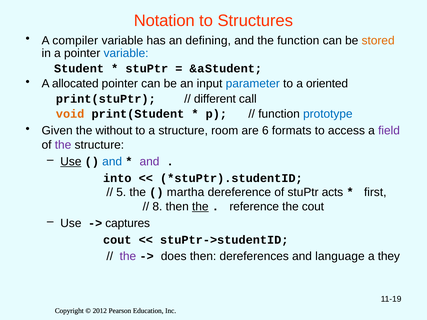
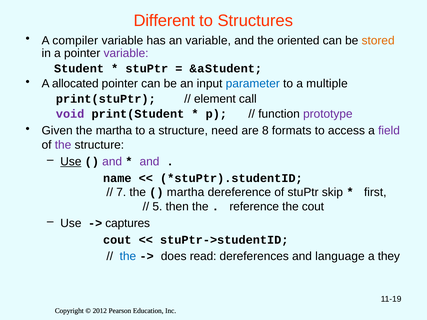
Notation: Notation -> Different
an defining: defining -> variable
the function: function -> oriented
variable at (126, 53) colour: blue -> purple
oriented: oriented -> multiple
different: different -> element
void colour: orange -> purple
prototype colour: blue -> purple
the without: without -> martha
room: room -> need
6: 6 -> 8
and at (112, 162) colour: blue -> purple
into: into -> name
5: 5 -> 7
acts: acts -> skip
8: 8 -> 5
the at (200, 207) underline: present -> none
the at (128, 257) colour: purple -> blue
does then: then -> read
